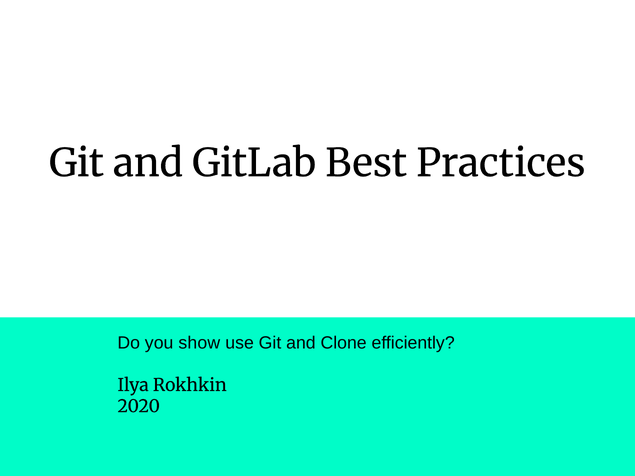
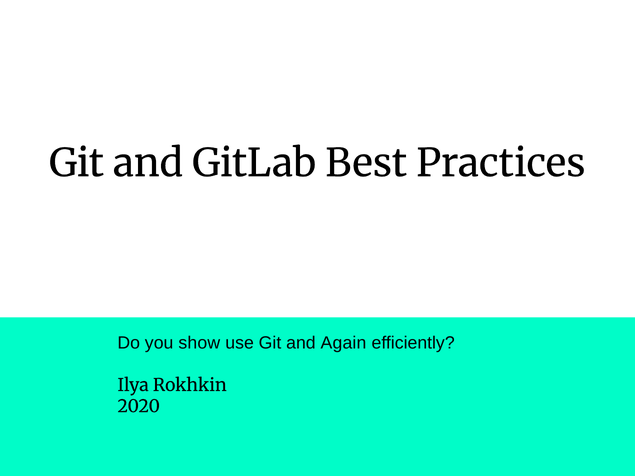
Clone: Clone -> Again
